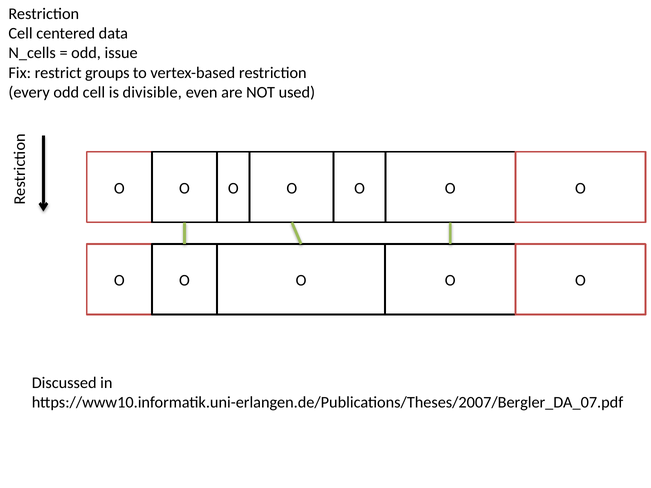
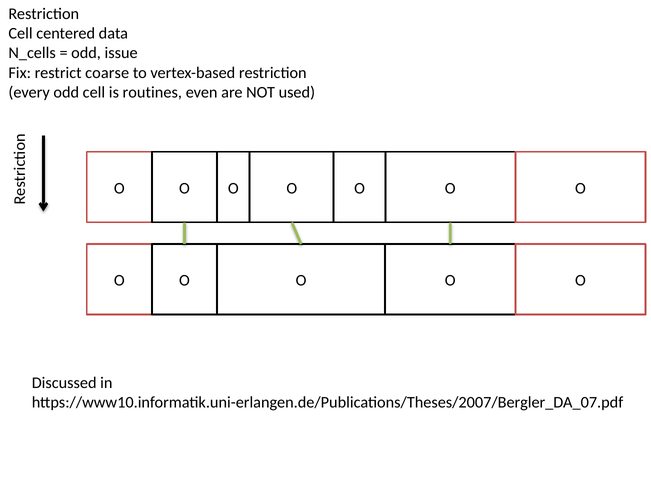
groups: groups -> coarse
divisible: divisible -> routines
